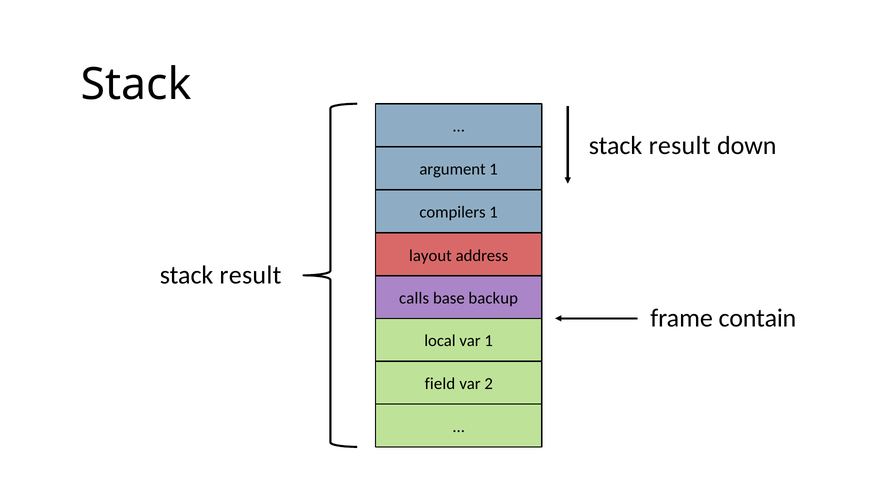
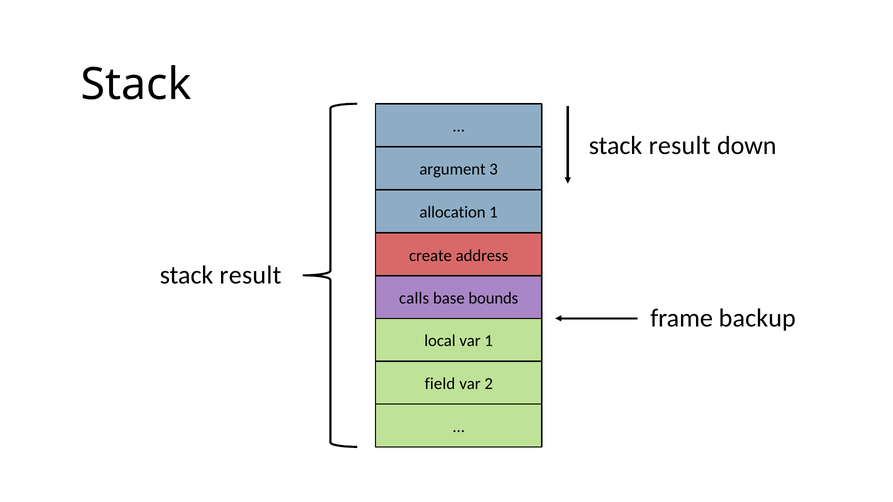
argument 1: 1 -> 3
compilers: compilers -> allocation
layout: layout -> create
backup: backup -> bounds
contain: contain -> backup
